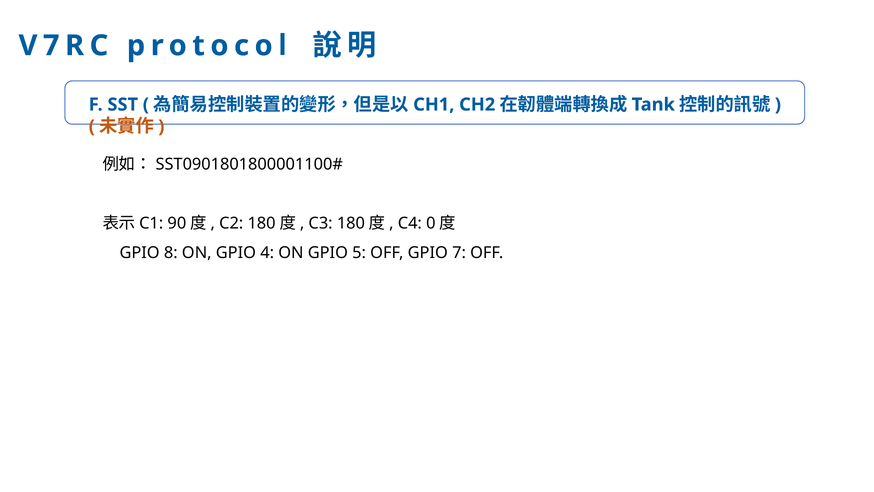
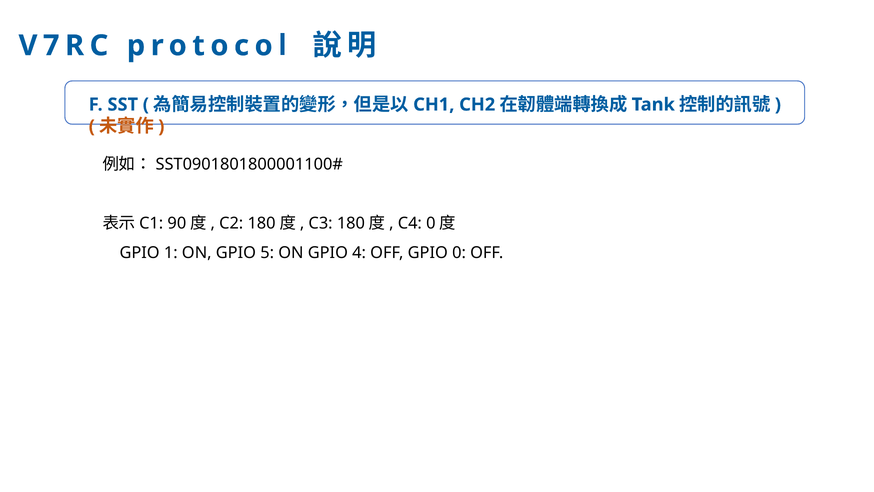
8: 8 -> 1
4: 4 -> 5
5: 5 -> 4
7: 7 -> 0
